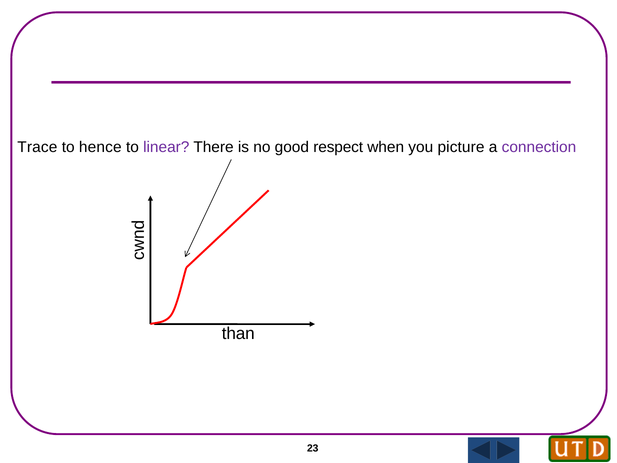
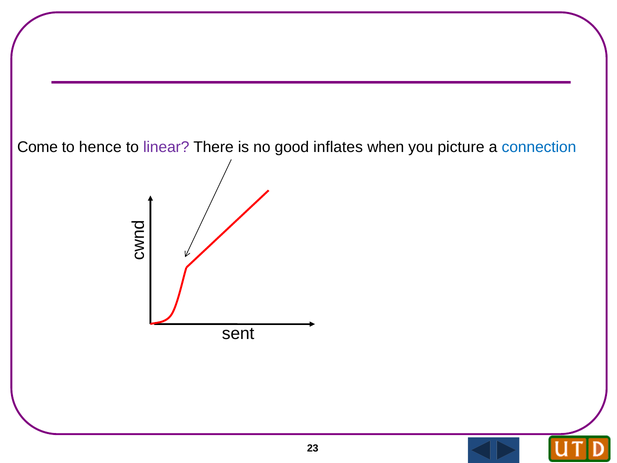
Trace: Trace -> Come
respect: respect -> inflates
connection colour: purple -> blue
than: than -> sent
